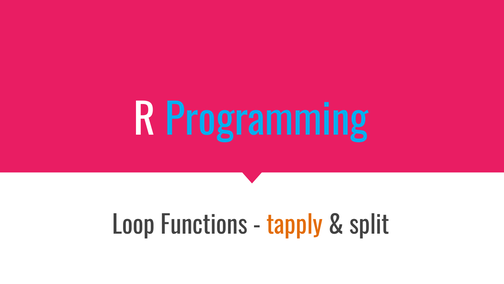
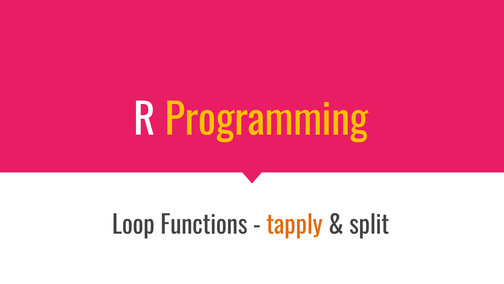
Programming colour: light blue -> yellow
